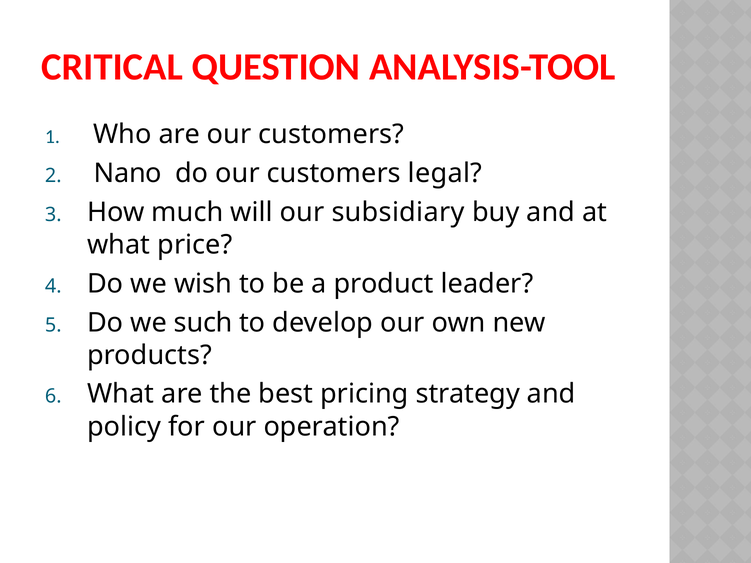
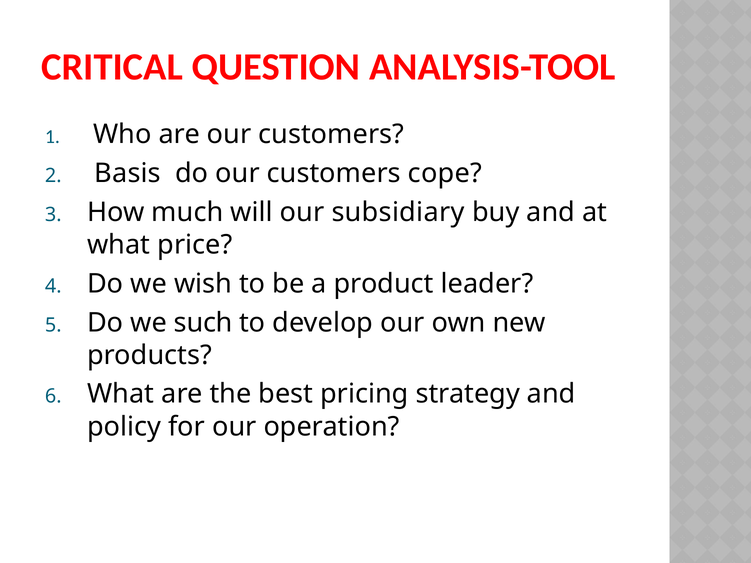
Nano: Nano -> Basis
legal: legal -> cope
